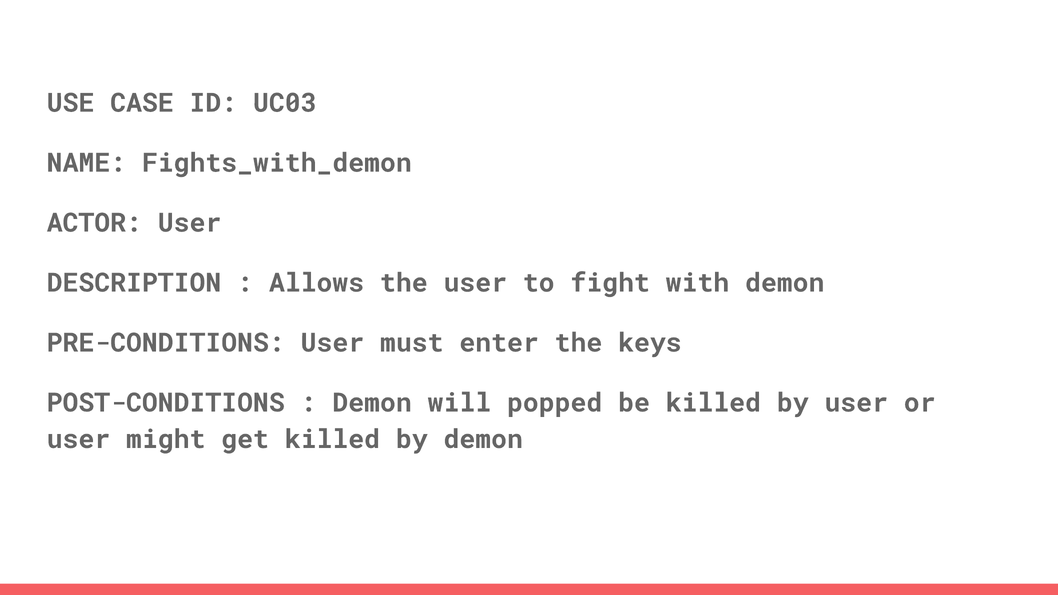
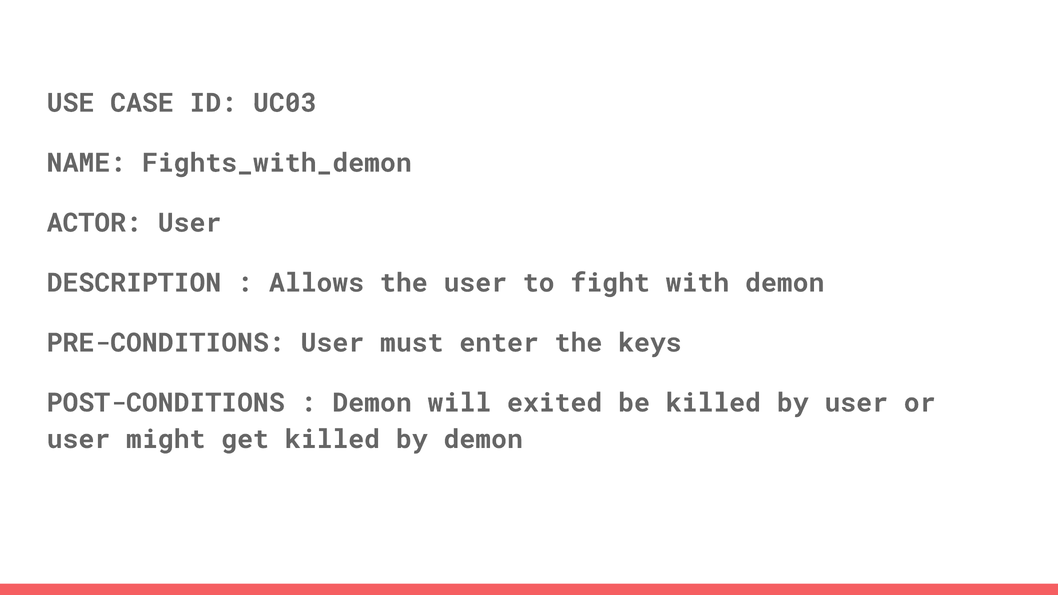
popped: popped -> exited
